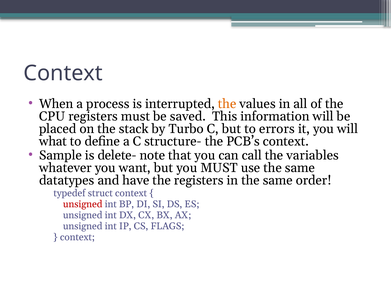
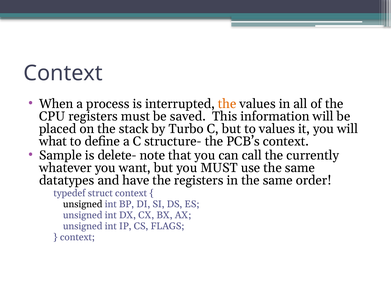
to errors: errors -> values
variables: variables -> currently
unsigned at (83, 204) colour: red -> black
